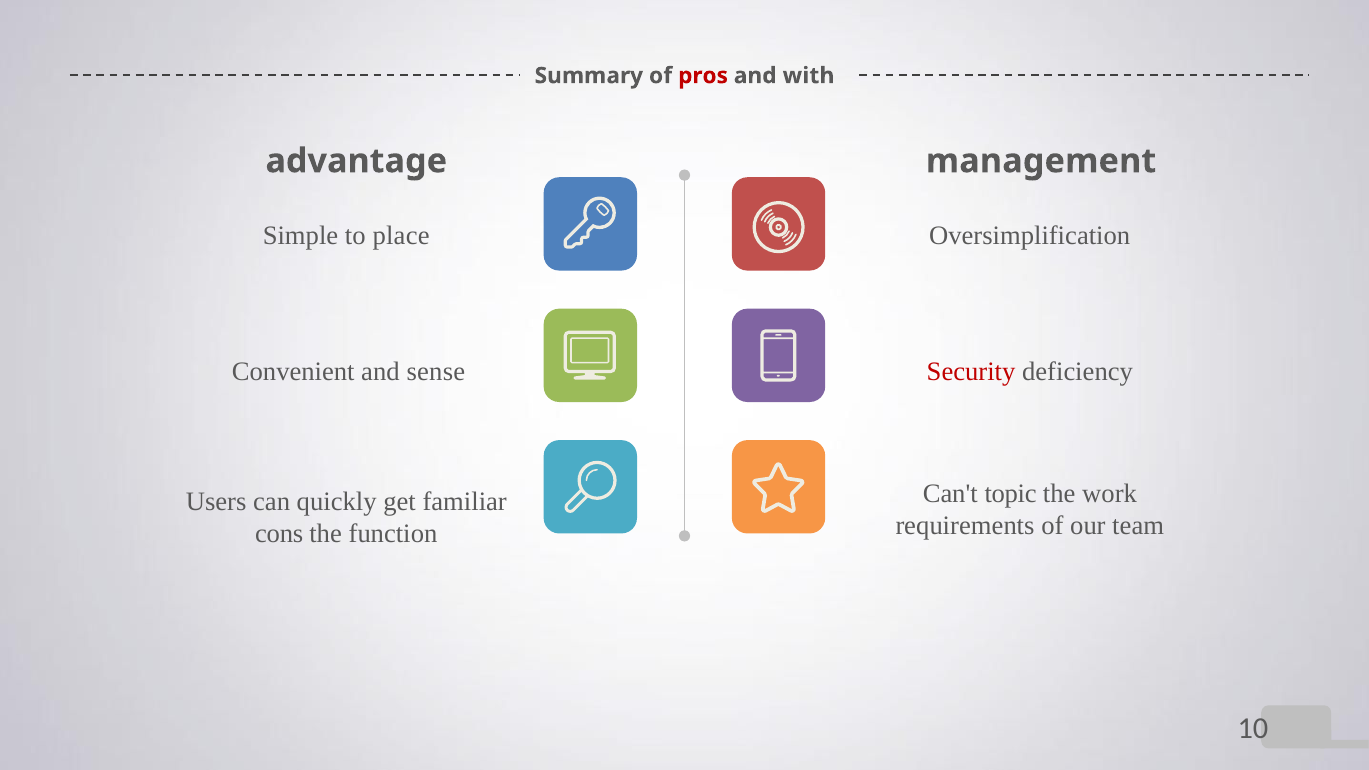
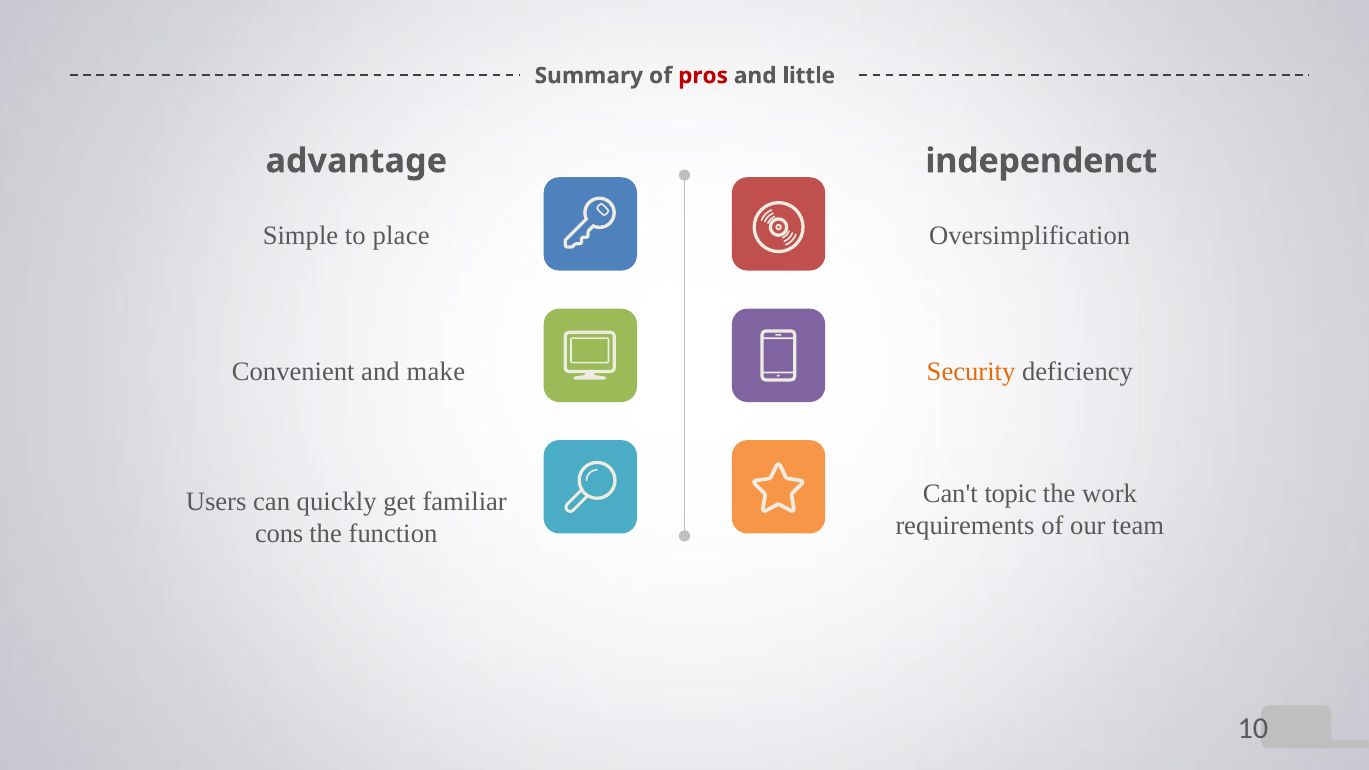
with: with -> little
management: management -> independenct
Security colour: red -> orange
sense: sense -> make
